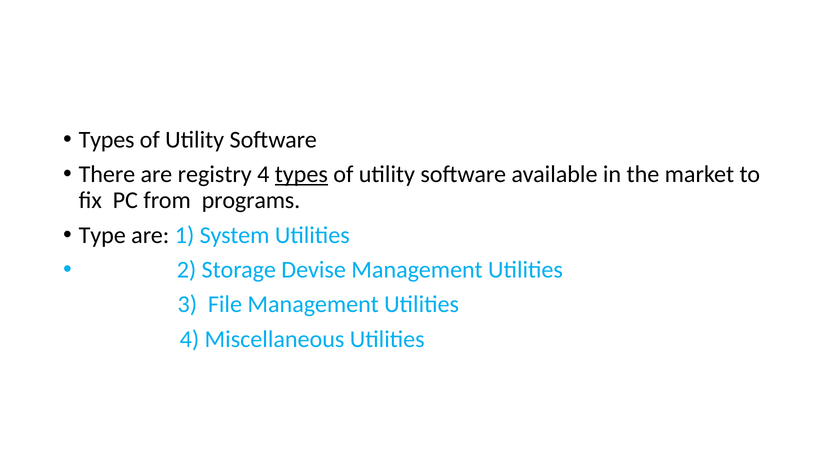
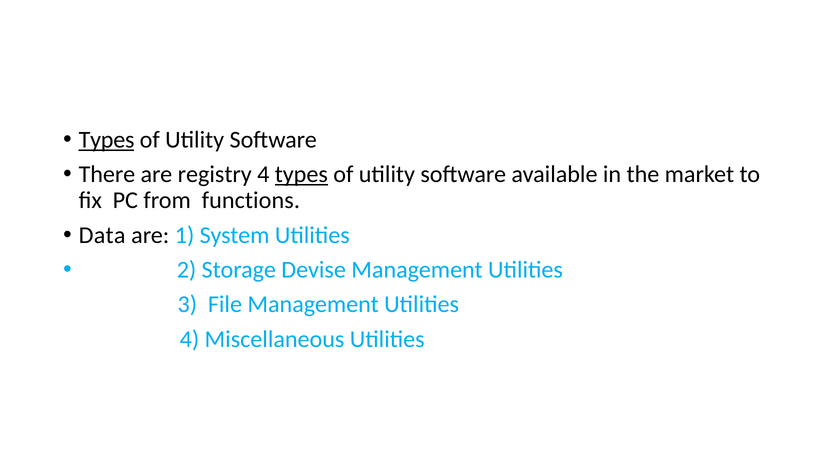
Types at (107, 140) underline: none -> present
programs: programs -> functions
Type: Type -> Data
